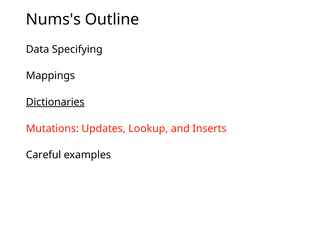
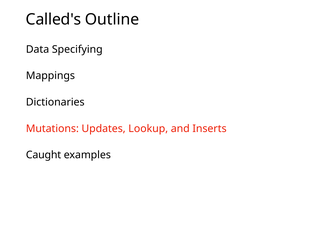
Nums's: Nums's -> Called's
Dictionaries underline: present -> none
Careful: Careful -> Caught
